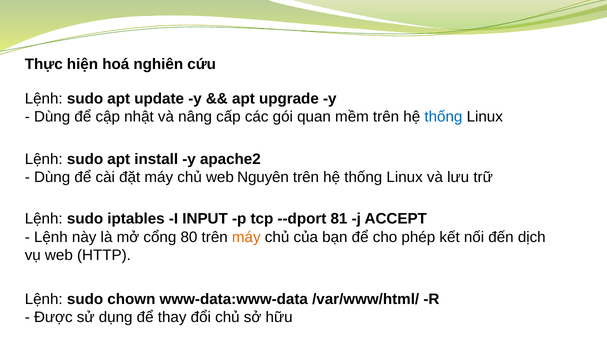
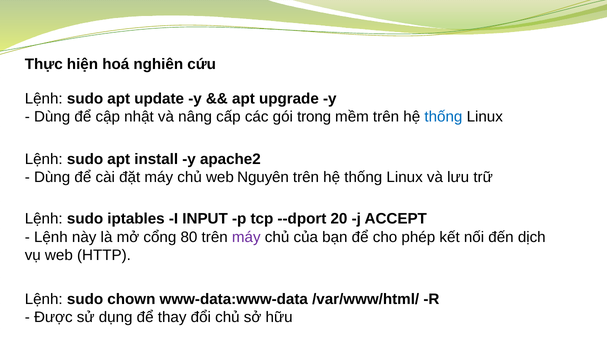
quan: quan -> trong
81: 81 -> 20
máy at (246, 237) colour: orange -> purple
